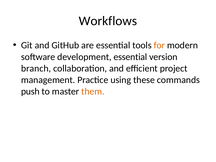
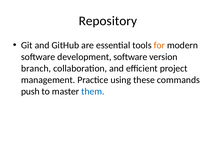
Workflows: Workflows -> Repository
development essential: essential -> software
them colour: orange -> blue
